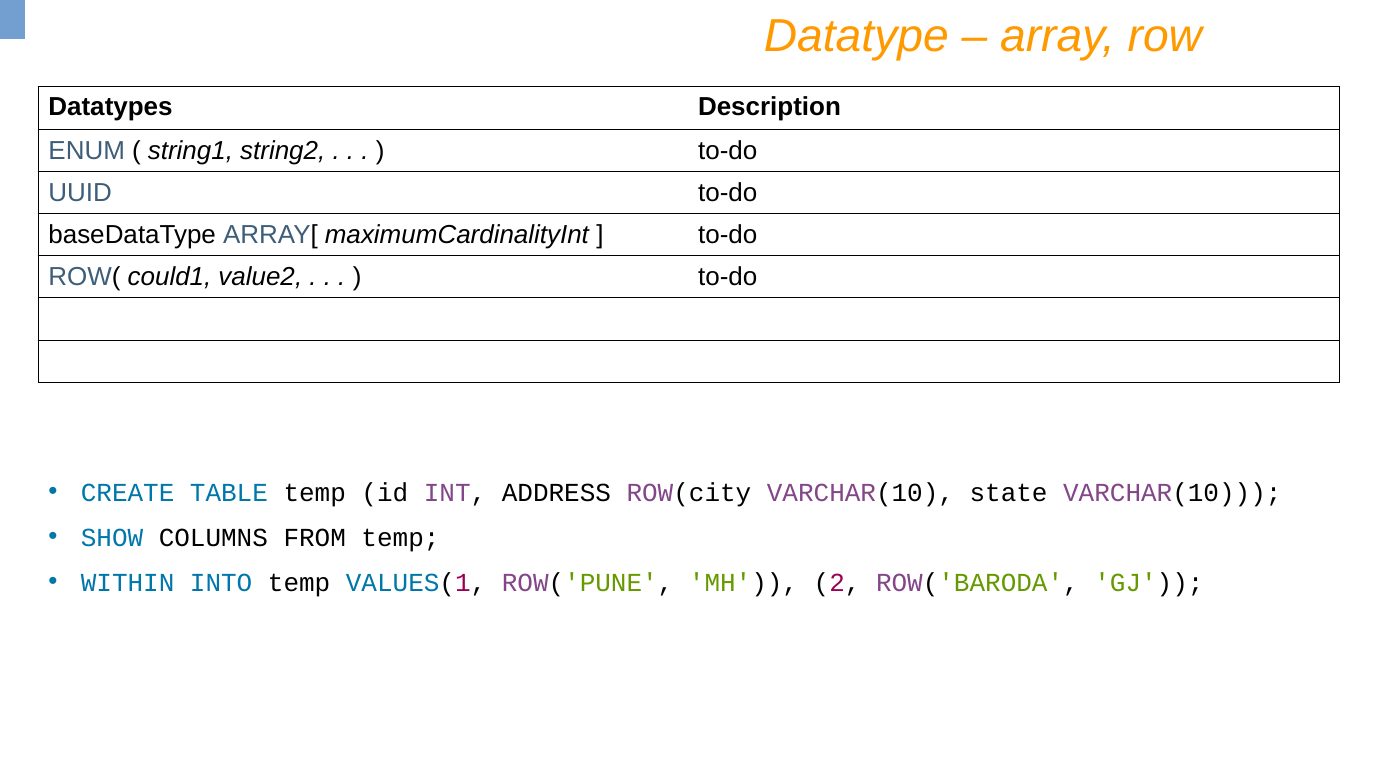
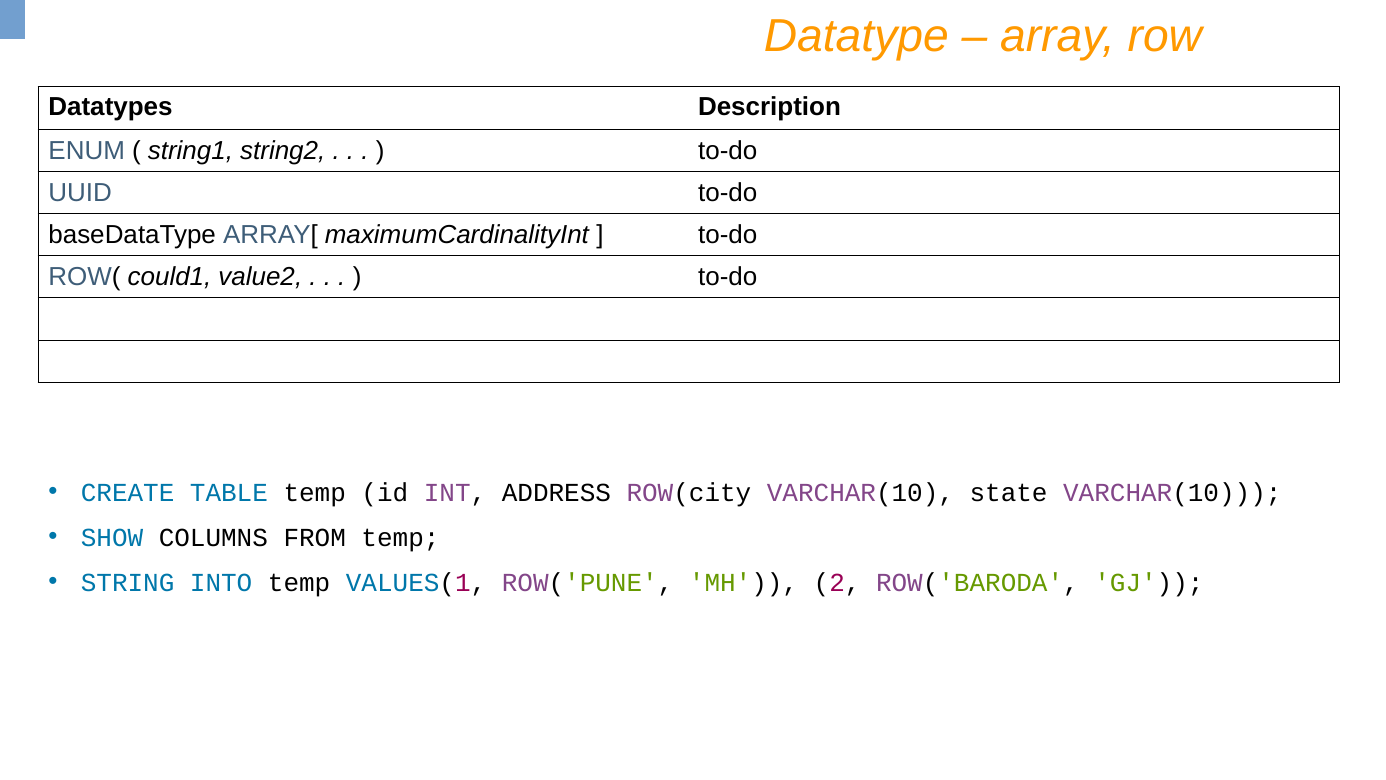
WITHIN: WITHIN -> STRING
